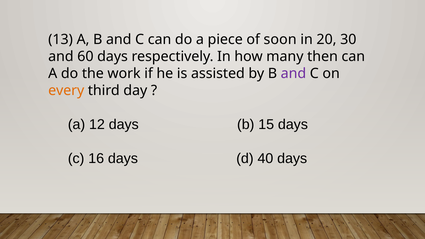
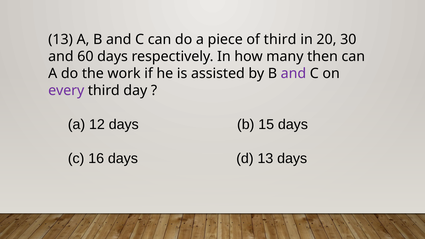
of soon: soon -> third
every colour: orange -> purple
d 40: 40 -> 13
